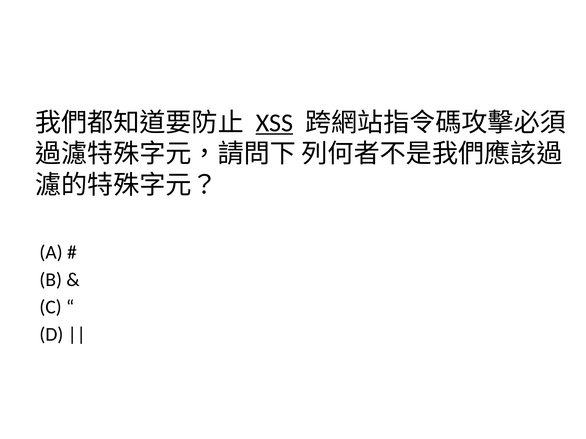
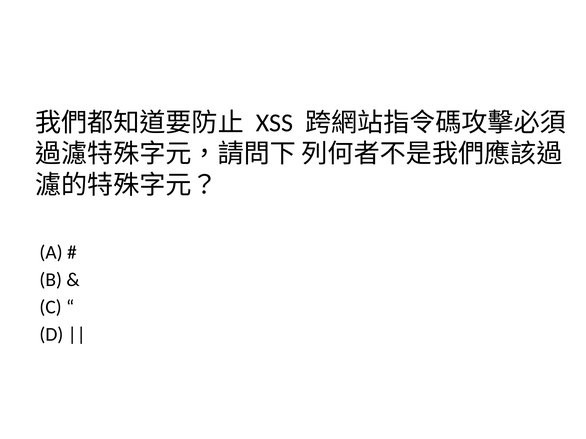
XSS underline: present -> none
